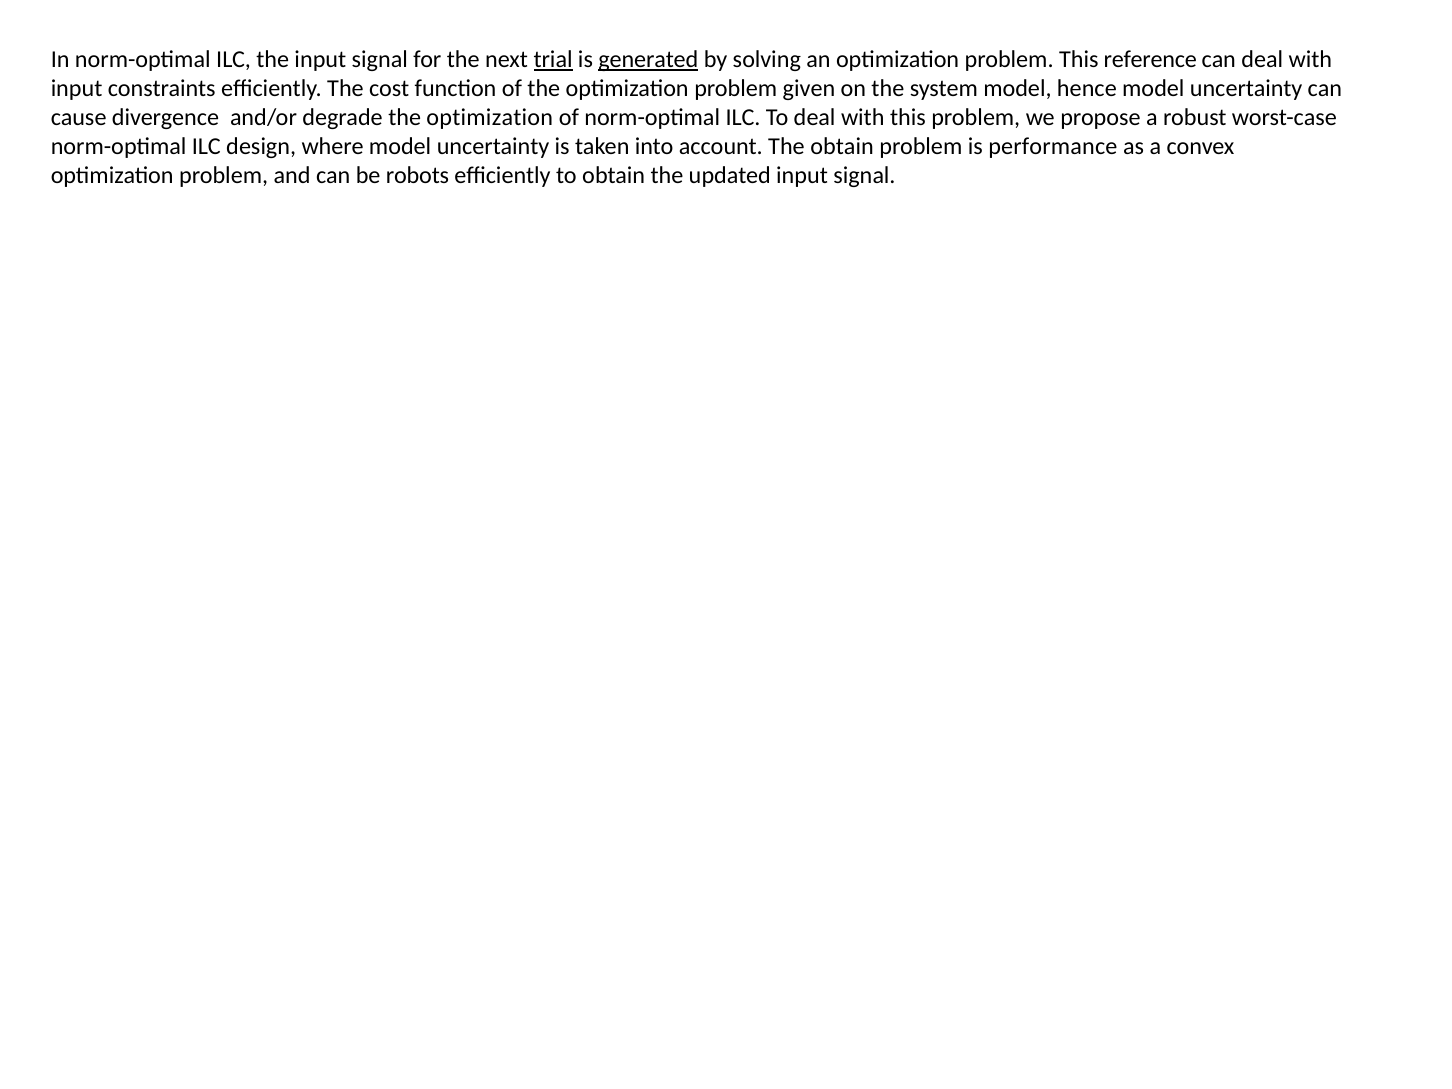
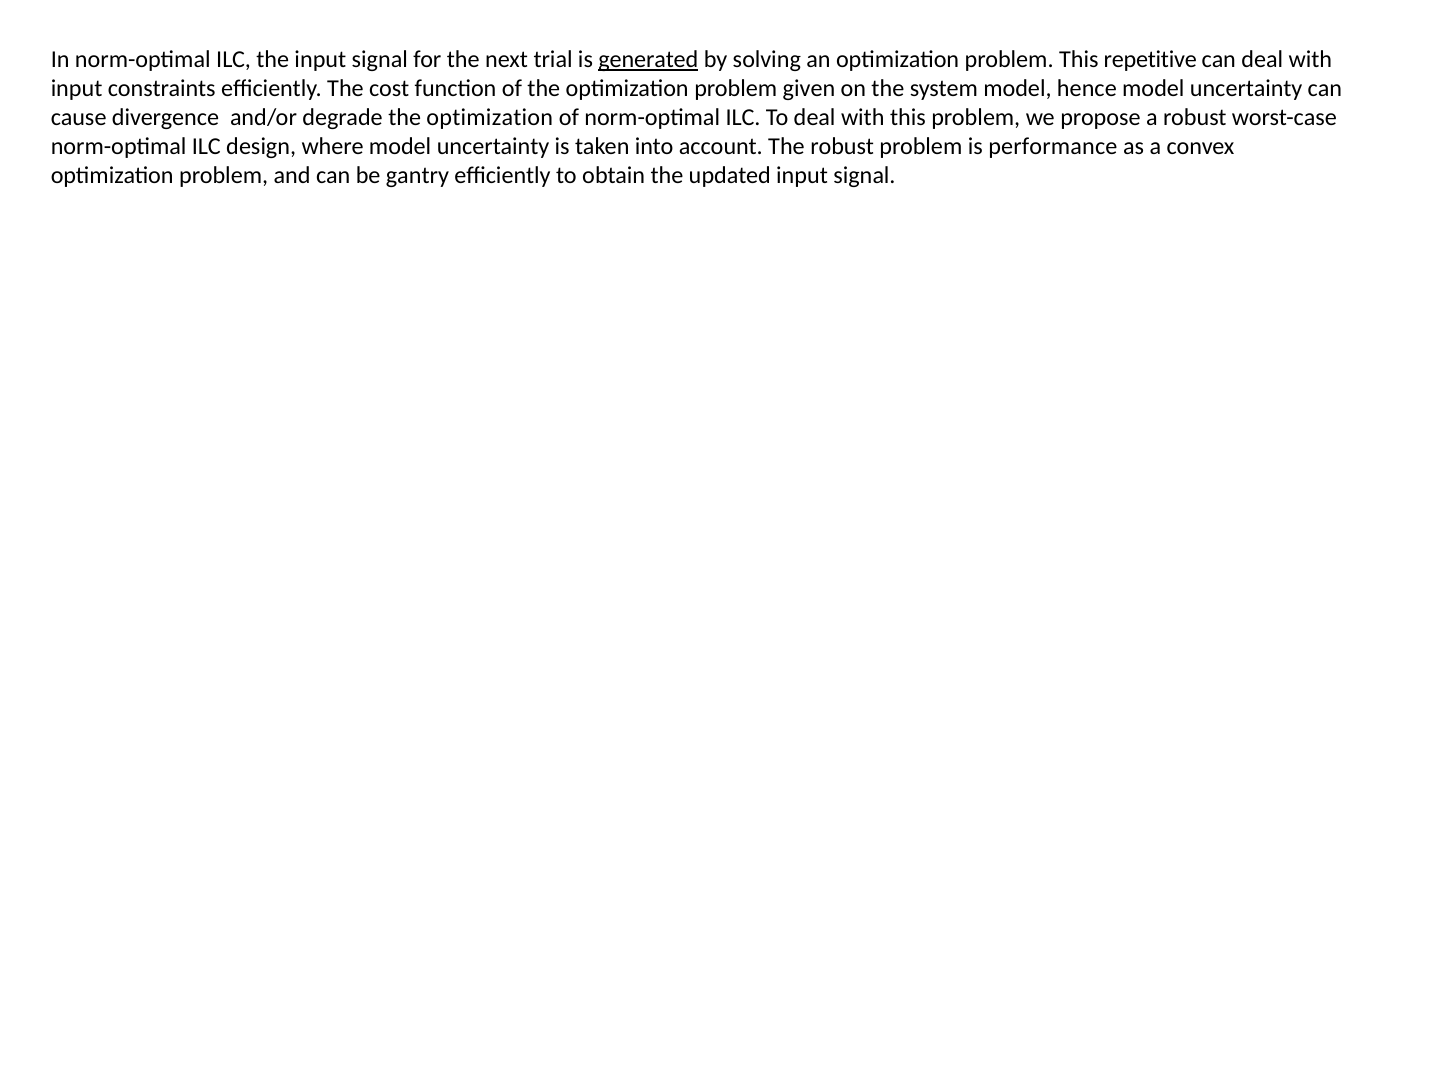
trial underline: present -> none
reference: reference -> repetitive
The obtain: obtain -> robust
robots: robots -> gantry
